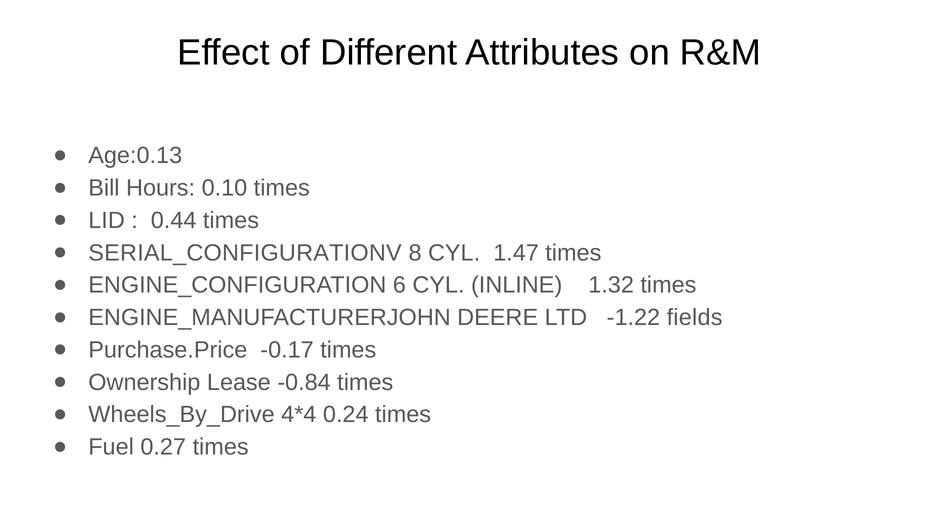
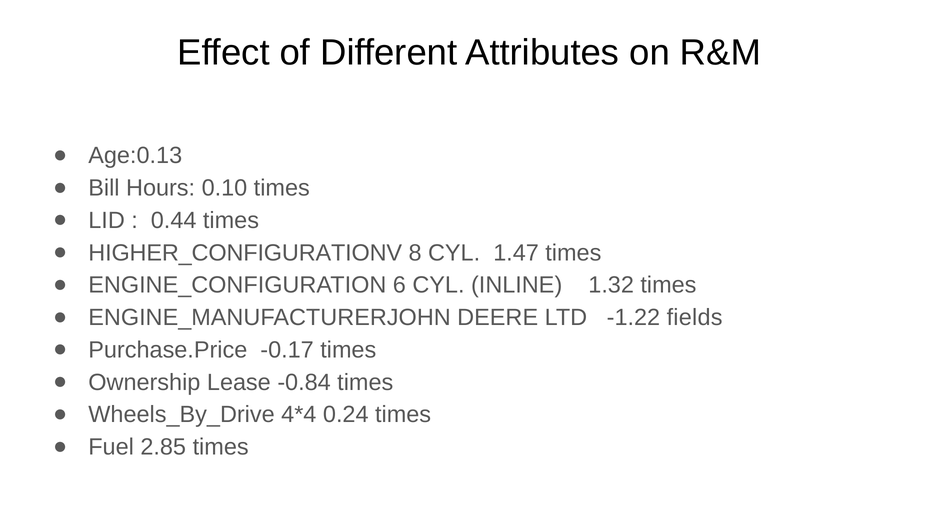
SERIAL_CONFIGURATIONV: SERIAL_CONFIGURATIONV -> HIGHER_CONFIGURATIONV
0.27: 0.27 -> 2.85
